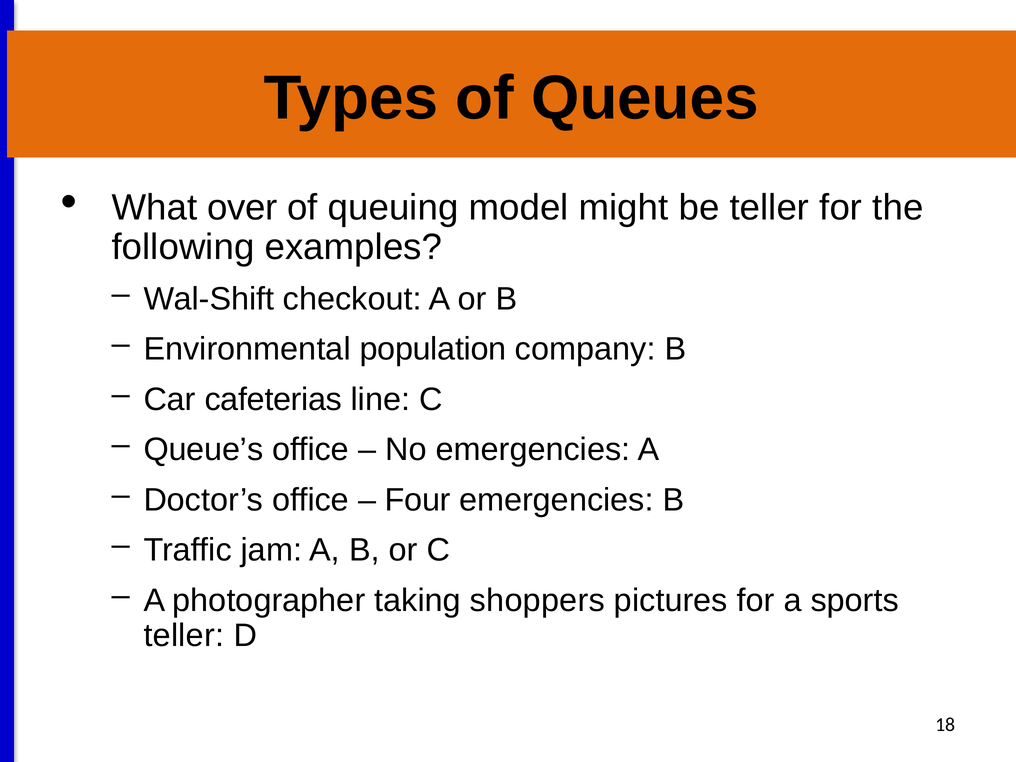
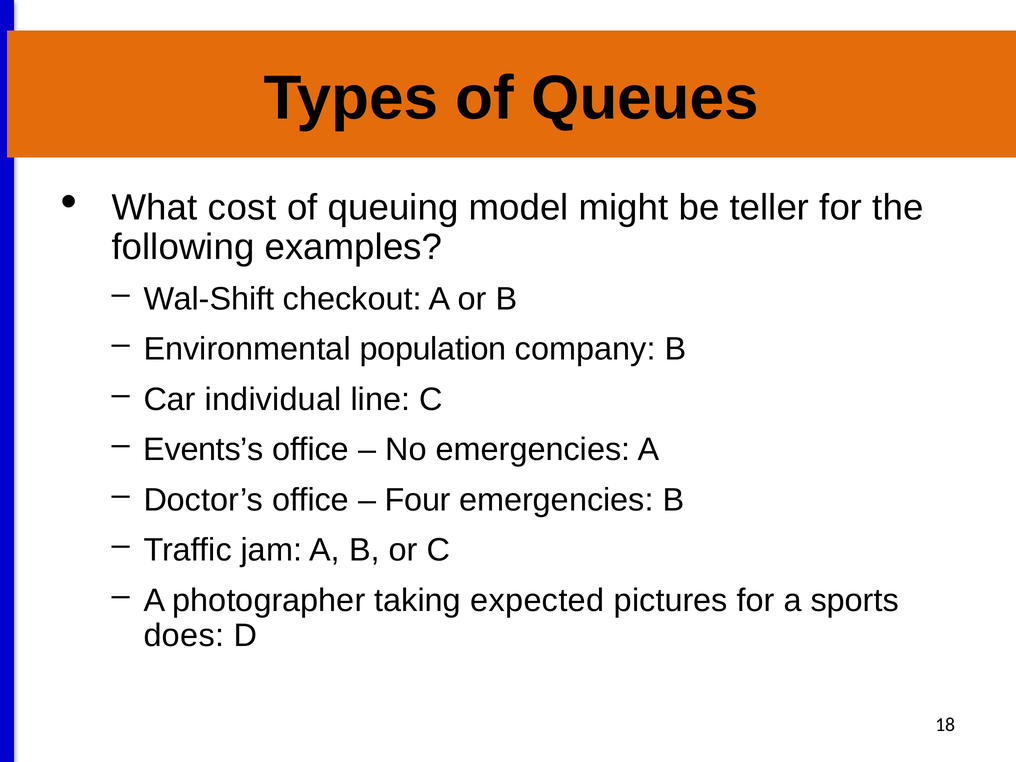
over: over -> cost
cafeterias: cafeterias -> individual
Queue’s: Queue’s -> Events’s
shoppers: shoppers -> expected
teller at (184, 635): teller -> does
